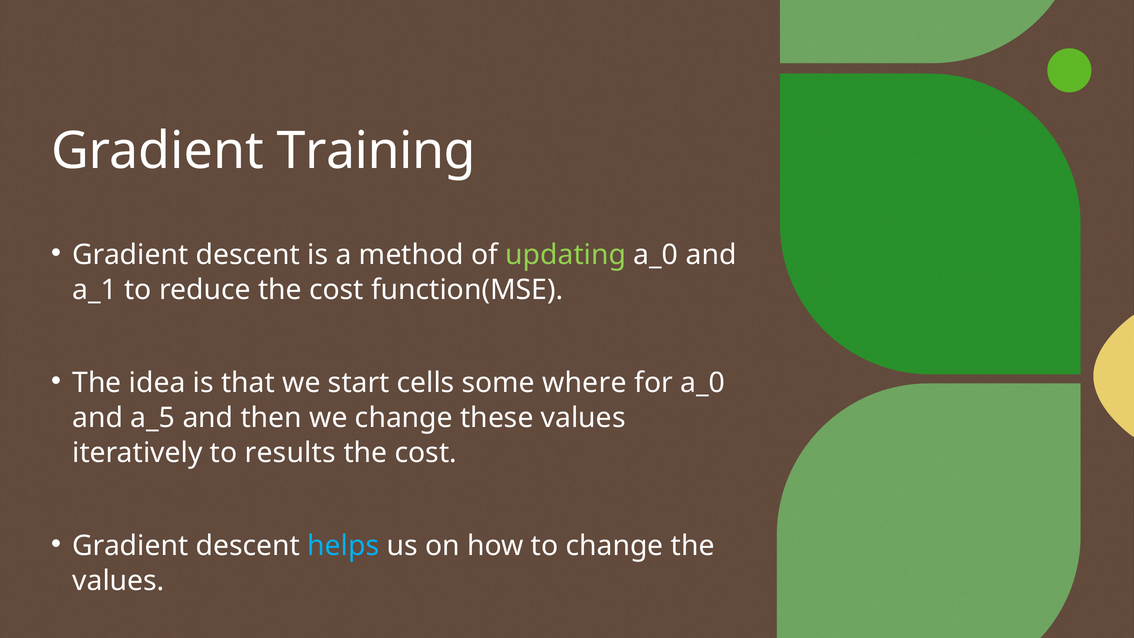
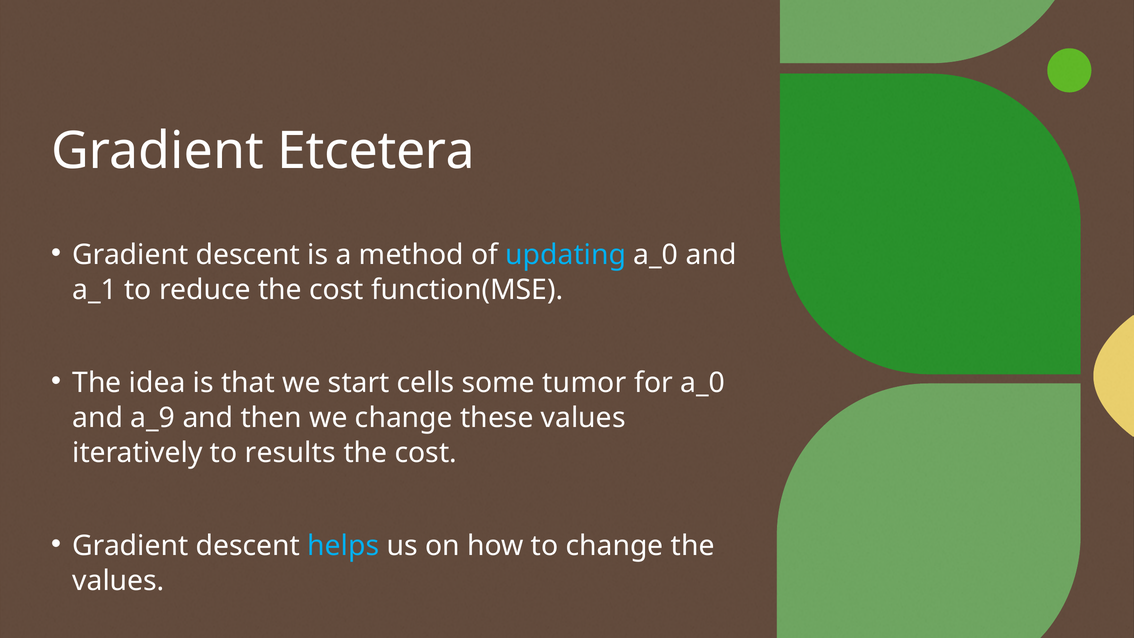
Training: Training -> Etcetera
updating colour: light green -> light blue
where: where -> tumor
a_5: a_5 -> a_9
